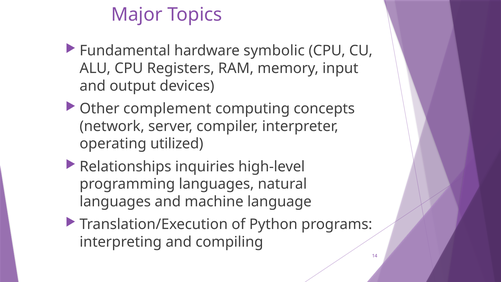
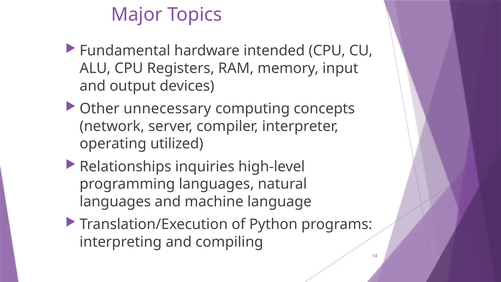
symbolic: symbolic -> intended
complement: complement -> unnecessary
